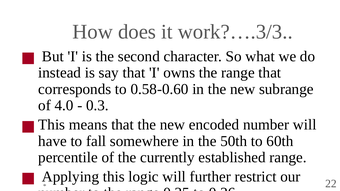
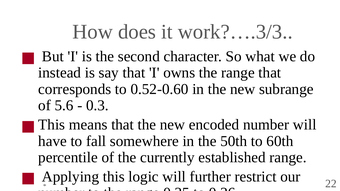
0.58-0.60: 0.58-0.60 -> 0.52-0.60
4.0: 4.0 -> 5.6
